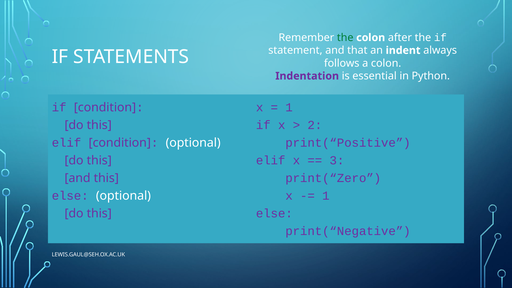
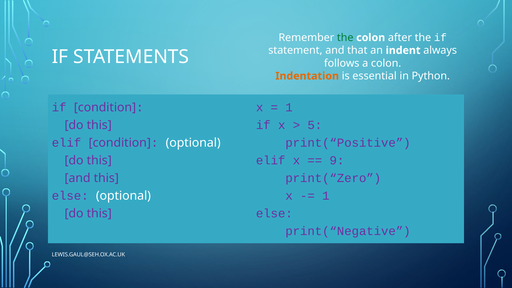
Indentation colour: purple -> orange
2: 2 -> 5
3: 3 -> 9
